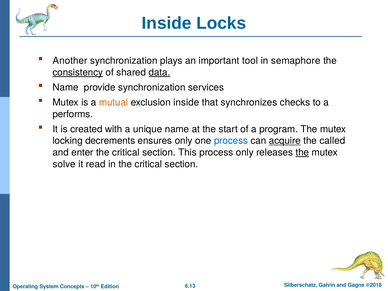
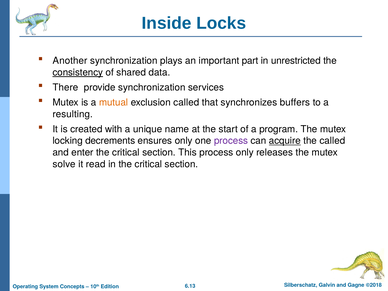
tool: tool -> part
semaphore: semaphore -> unrestricted
data underline: present -> none
Name at (66, 87): Name -> There
exclusion inside: inside -> called
checks: checks -> buffers
performs: performs -> resulting
process at (231, 141) colour: blue -> purple
the at (302, 152) underline: present -> none
